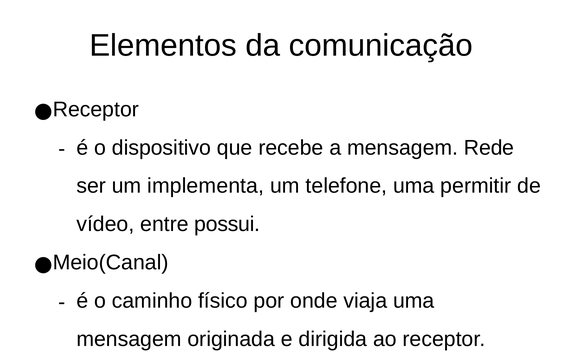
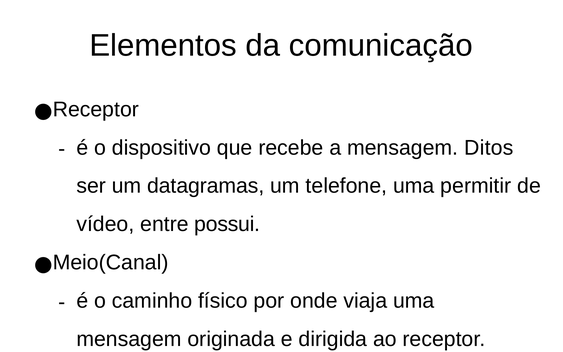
Rede: Rede -> Ditos
implementa: implementa -> datagramas
